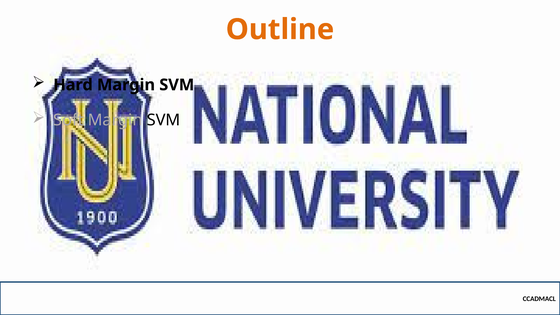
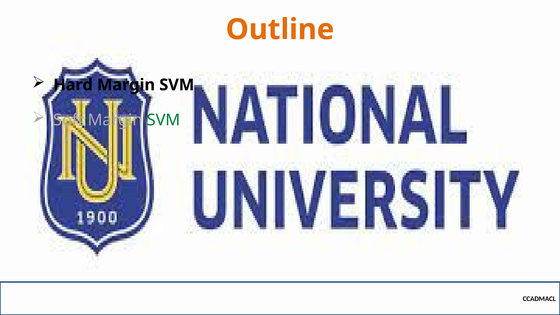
SVM at (164, 120) colour: black -> green
